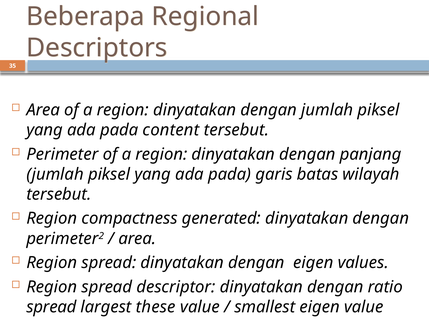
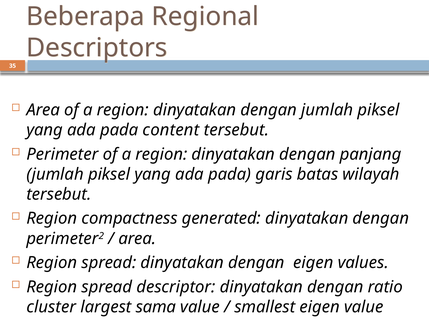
spread at (51, 307): spread -> cluster
these: these -> sama
